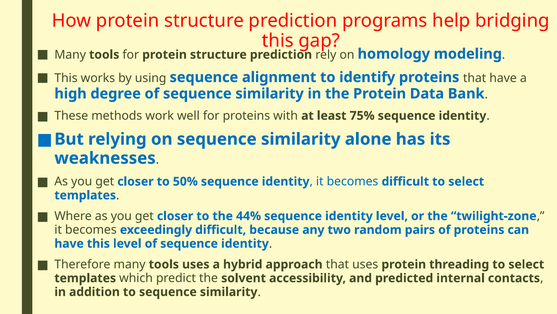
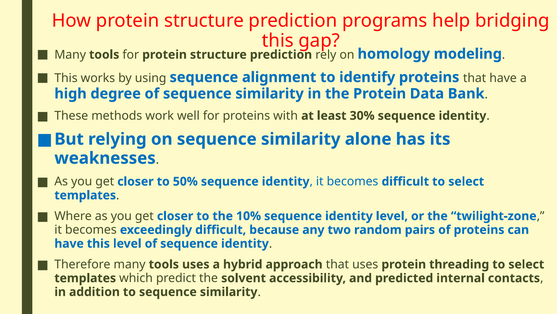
75%: 75% -> 30%
44%: 44% -> 10%
